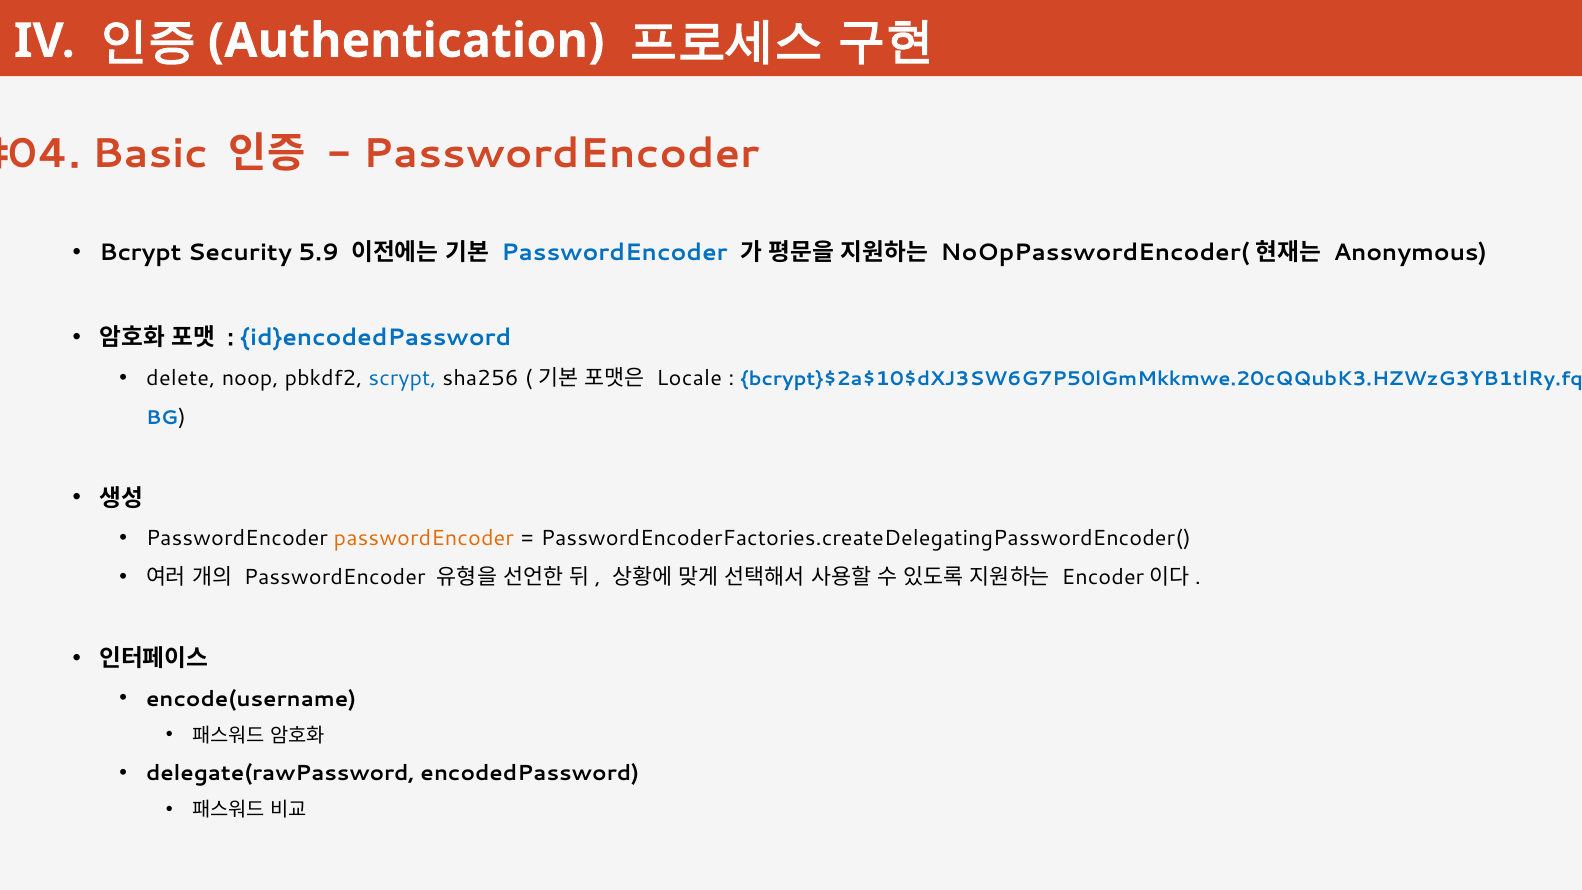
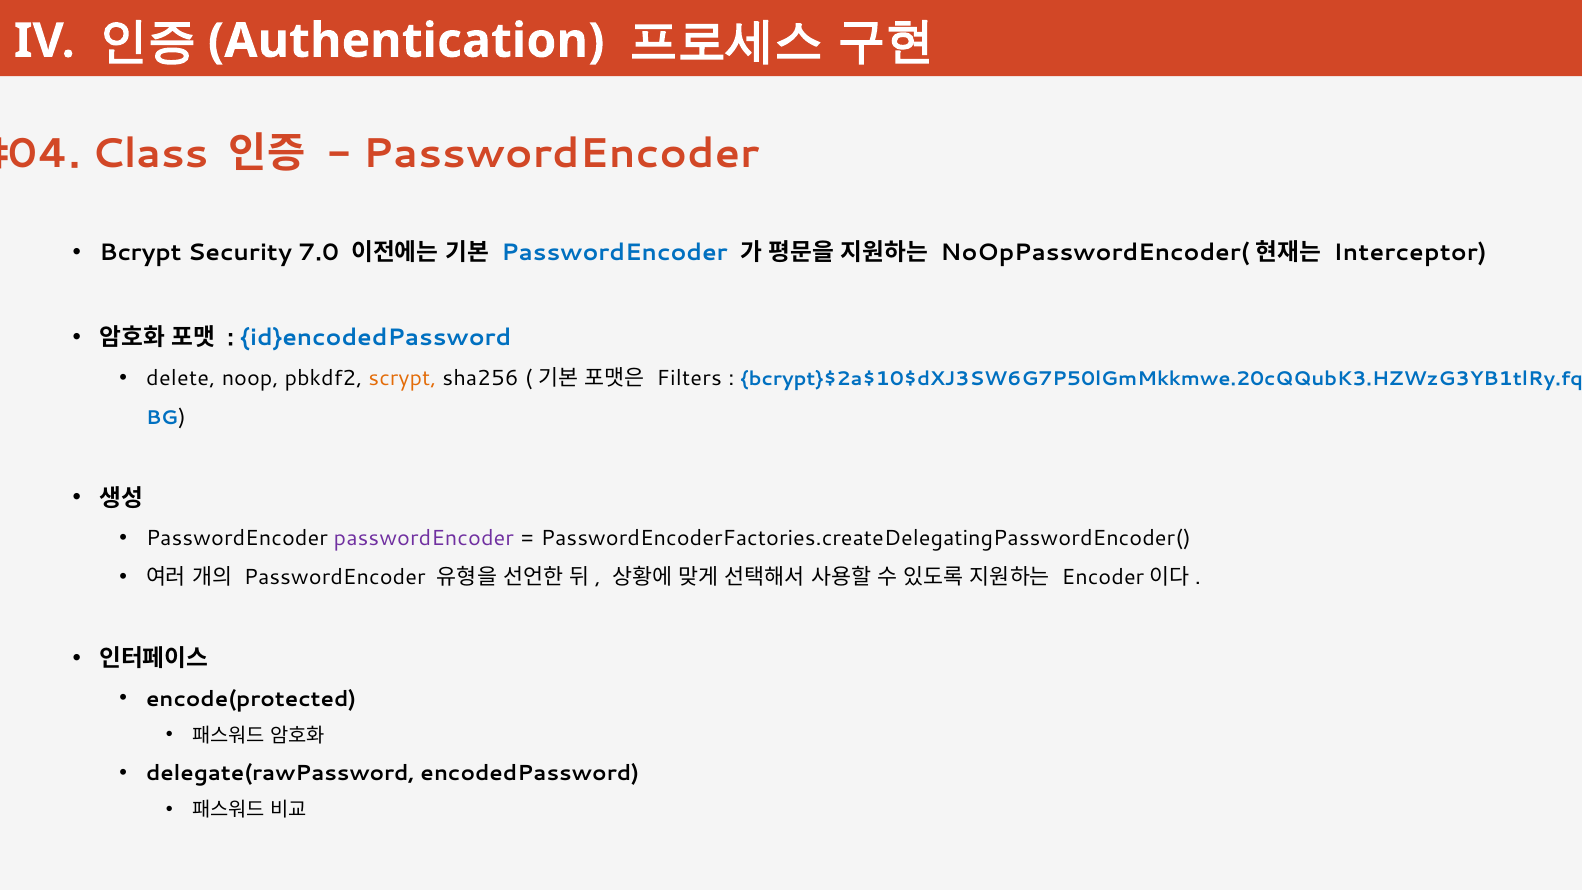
Basic: Basic -> Class
5.9: 5.9 -> 7.0
Anonymous: Anonymous -> Interceptor
scrypt colour: blue -> orange
Locale: Locale -> Filters
passwordEncoder at (424, 538) colour: orange -> purple
encode(username: encode(username -> encode(protected
